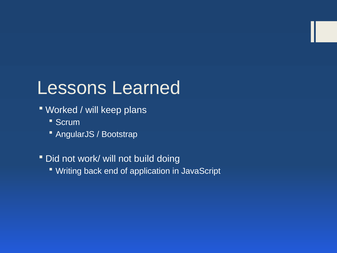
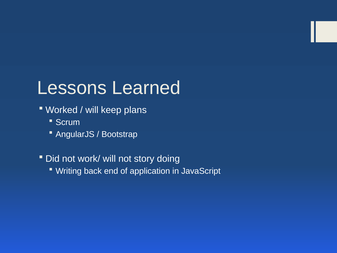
build: build -> story
